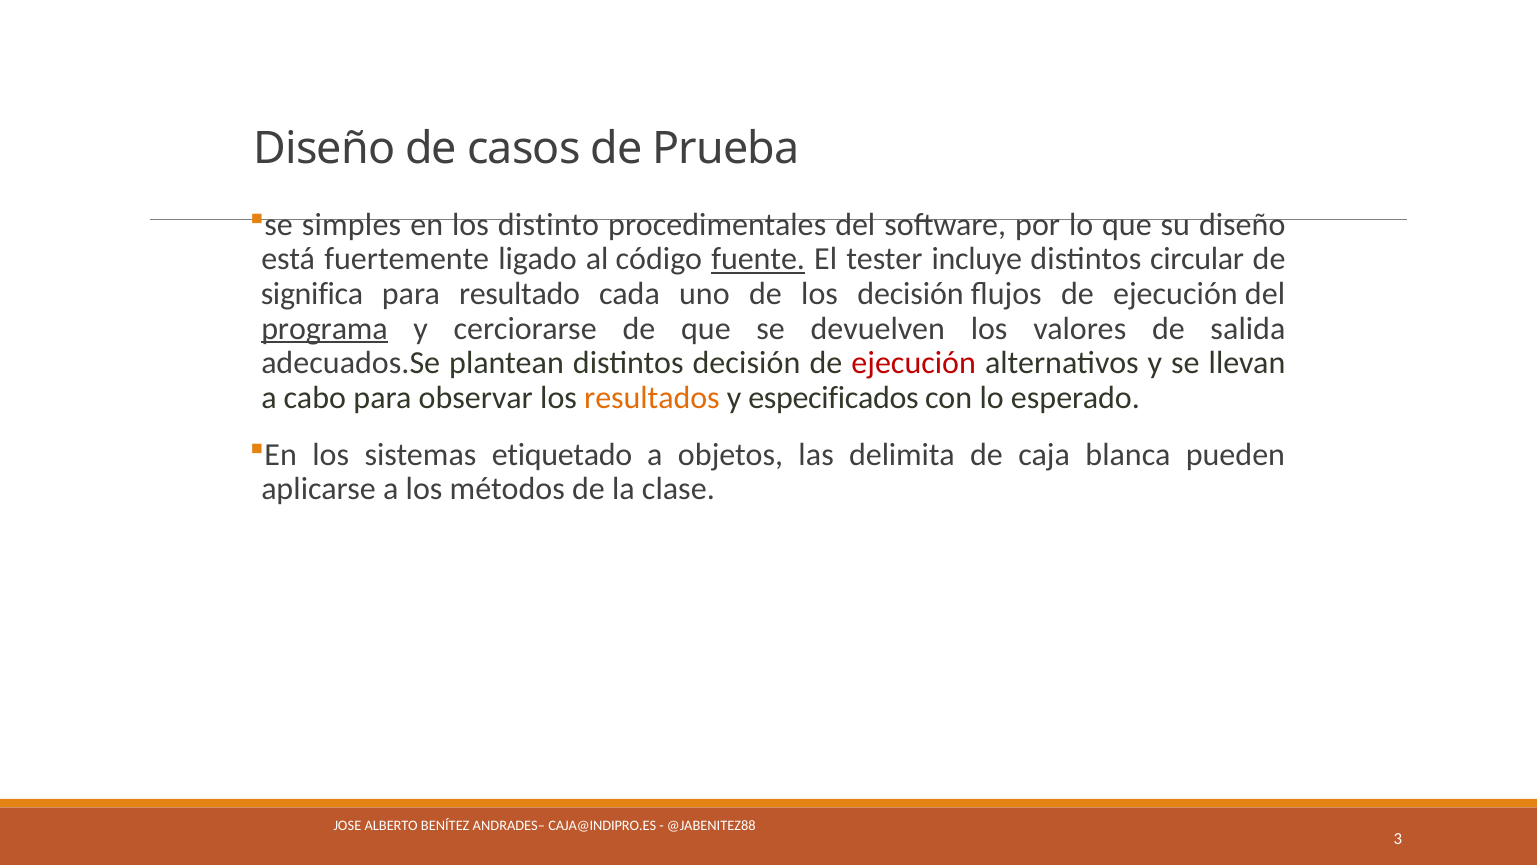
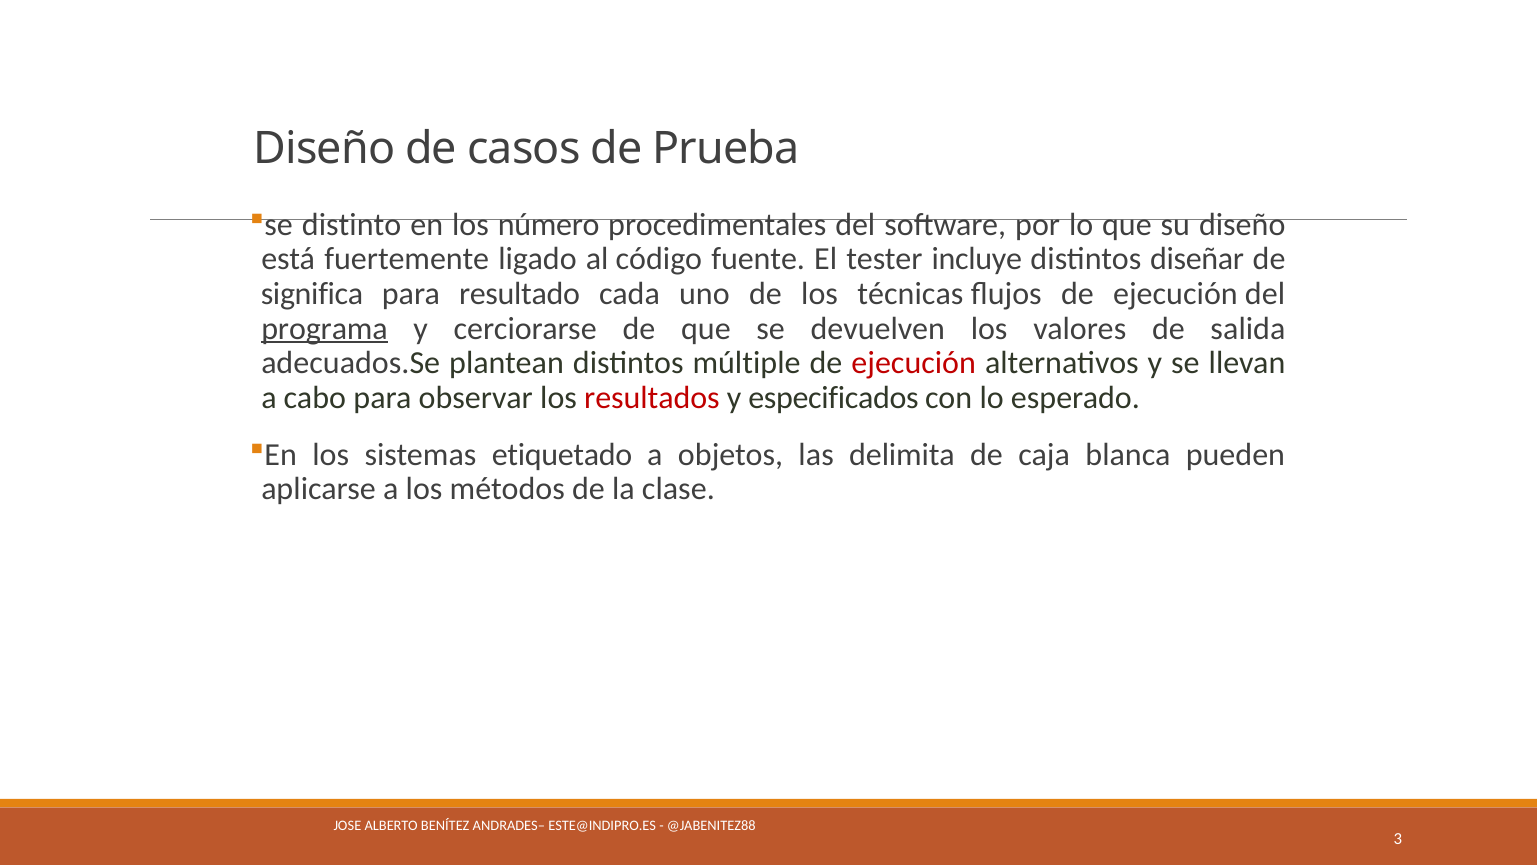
simples: simples -> distinto
distinto: distinto -> número
fuente underline: present -> none
circular: circular -> diseñar
los decisión: decisión -> técnicas
distintos decisión: decisión -> múltiple
resultados colour: orange -> red
CAJA@INDIPRO.ES: CAJA@INDIPRO.ES -> ESTE@INDIPRO.ES
